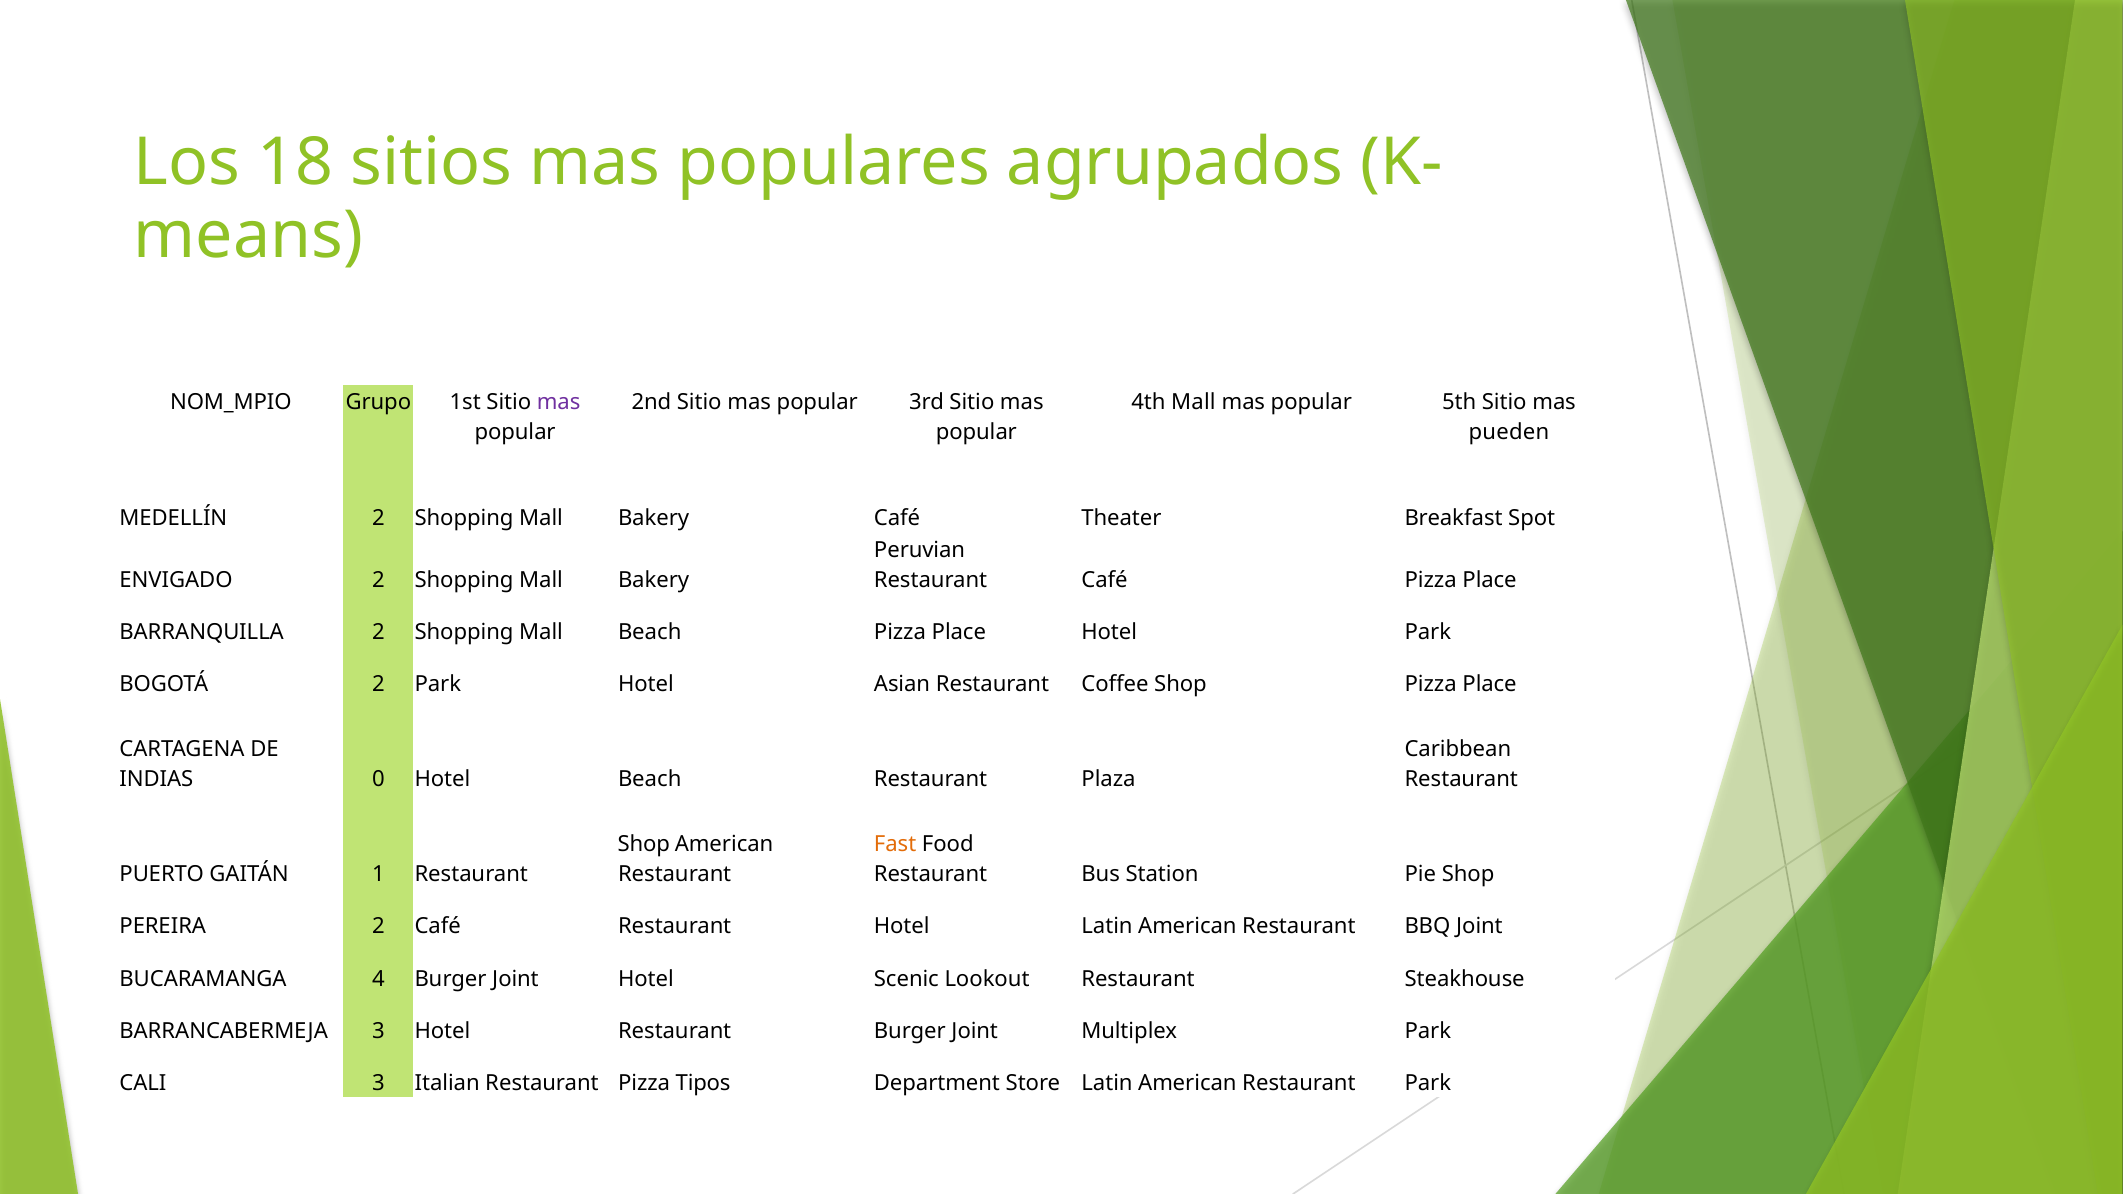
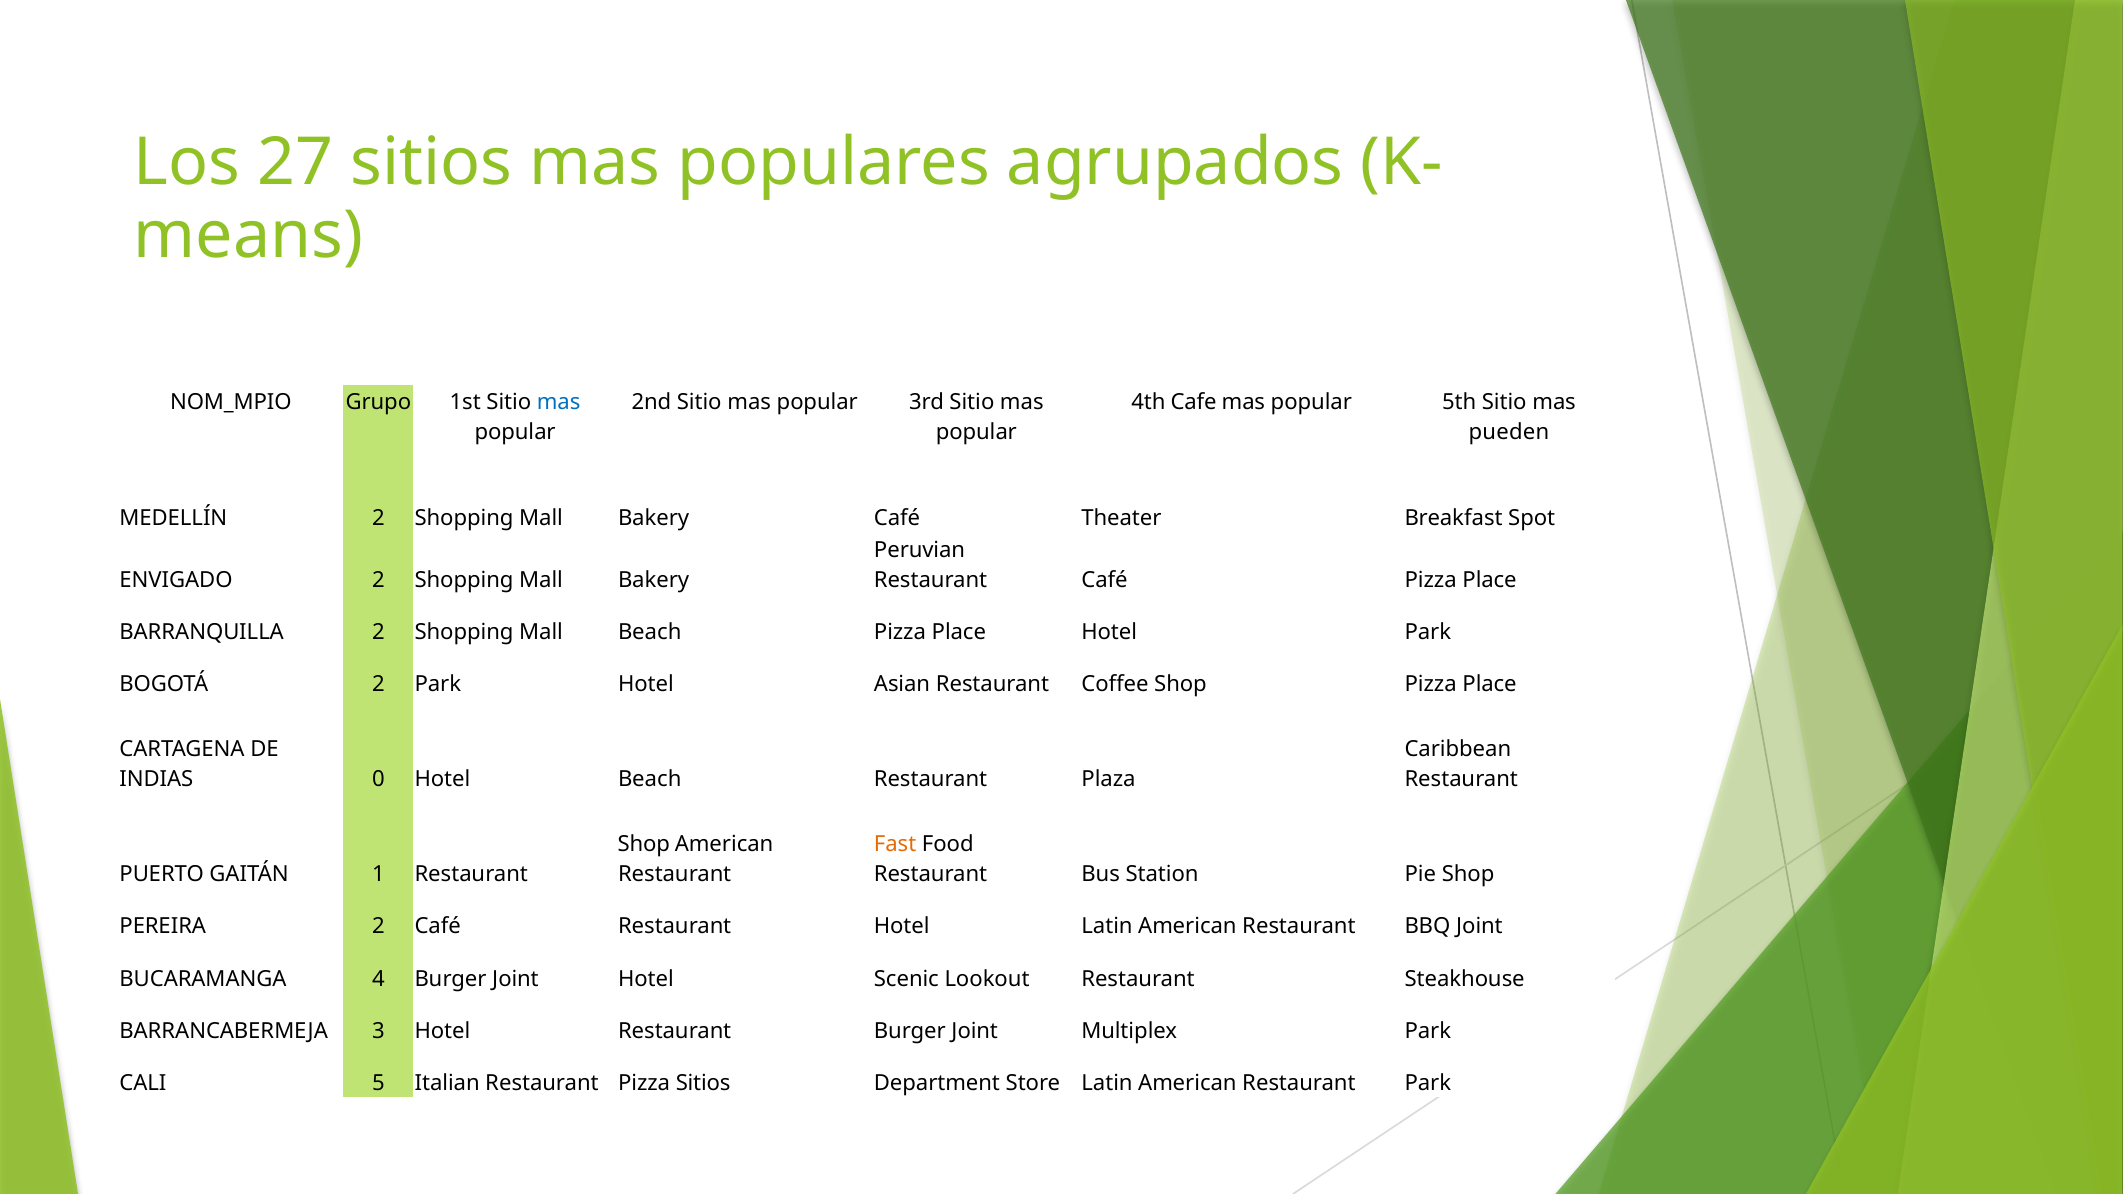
18: 18 -> 27
mas at (559, 403) colour: purple -> blue
4th Mall: Mall -> Cafe
CALI 3: 3 -> 5
Pizza Tipos: Tipos -> Sitios
